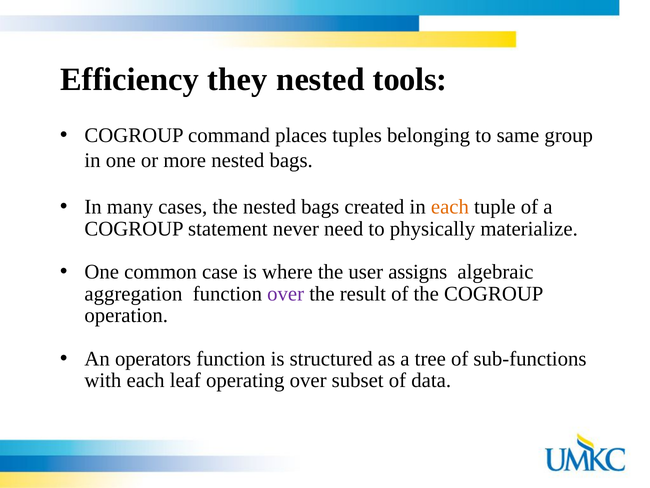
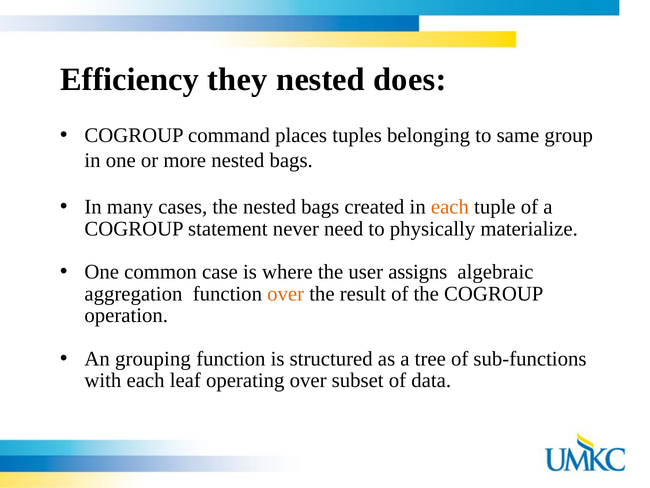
tools: tools -> does
over at (286, 294) colour: purple -> orange
operators: operators -> grouping
